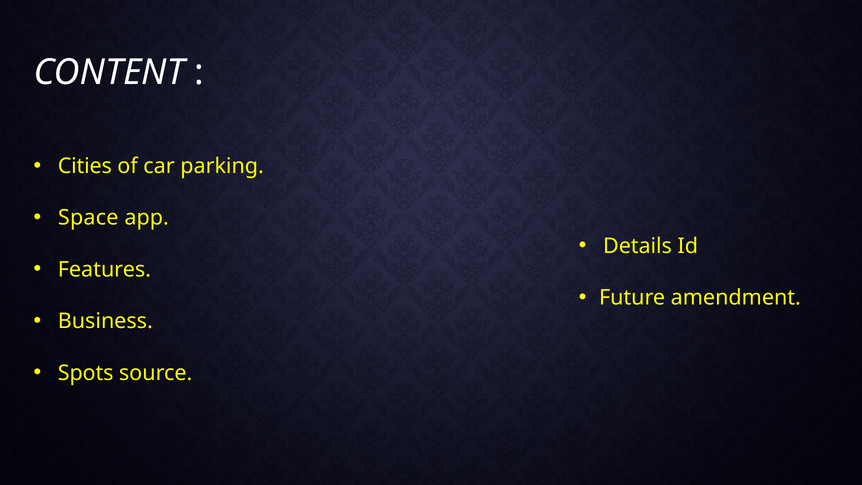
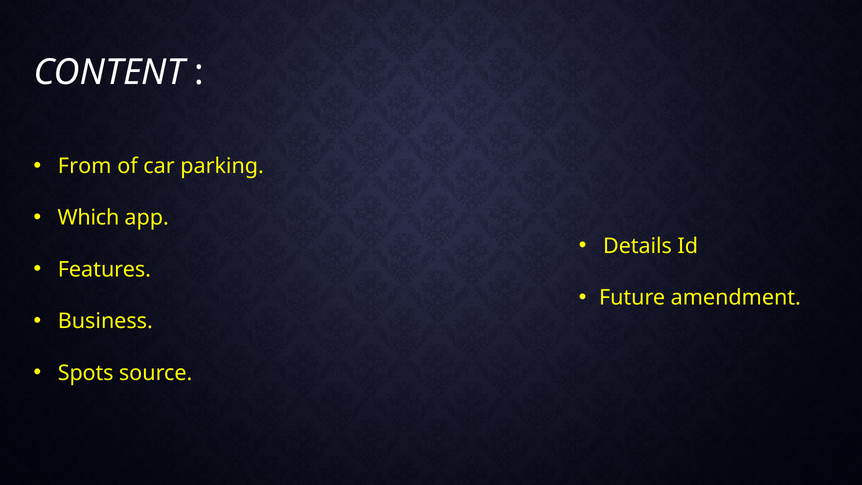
Cities: Cities -> From
Space: Space -> Which
